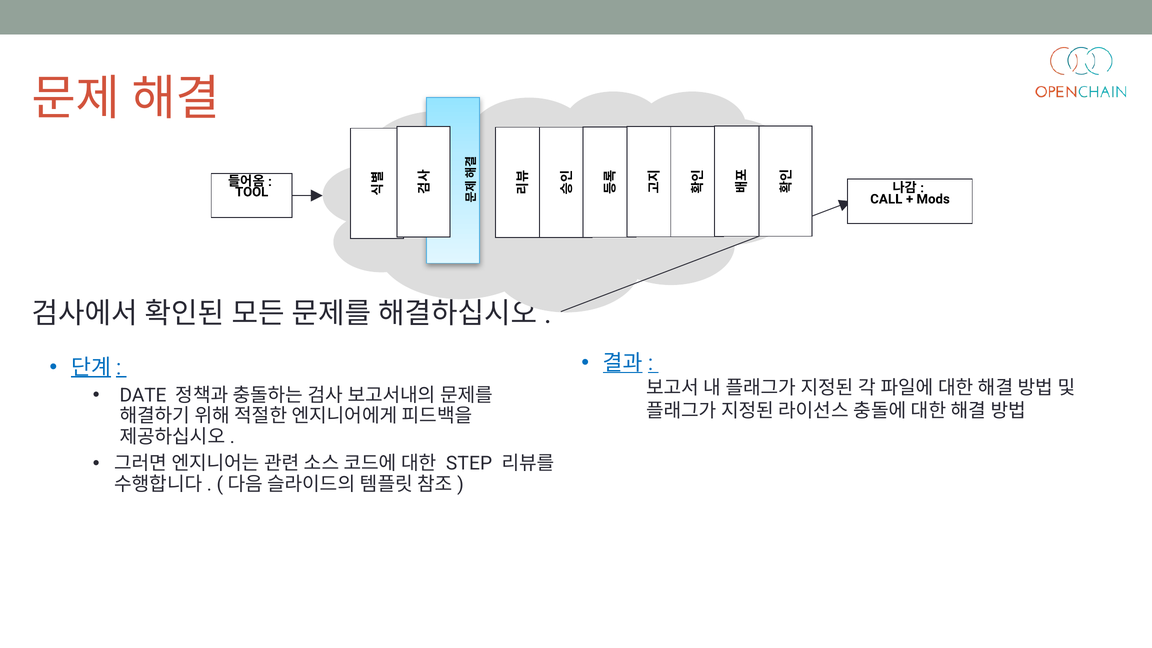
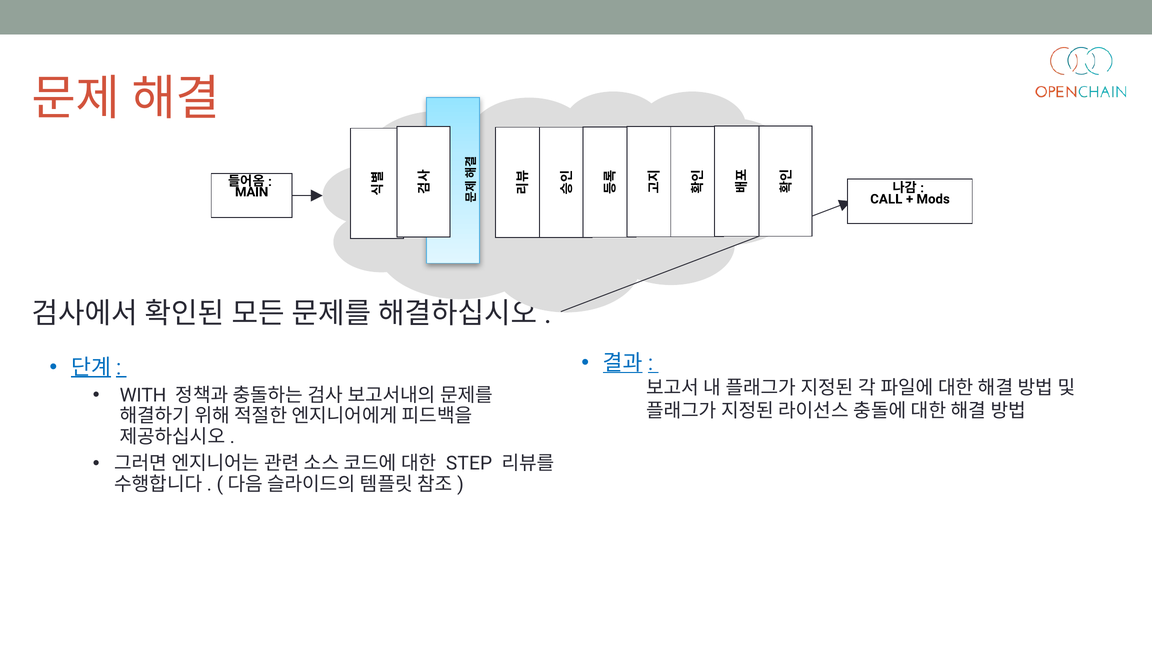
TOOL: TOOL -> MAIN
DATE: DATE -> WITH
